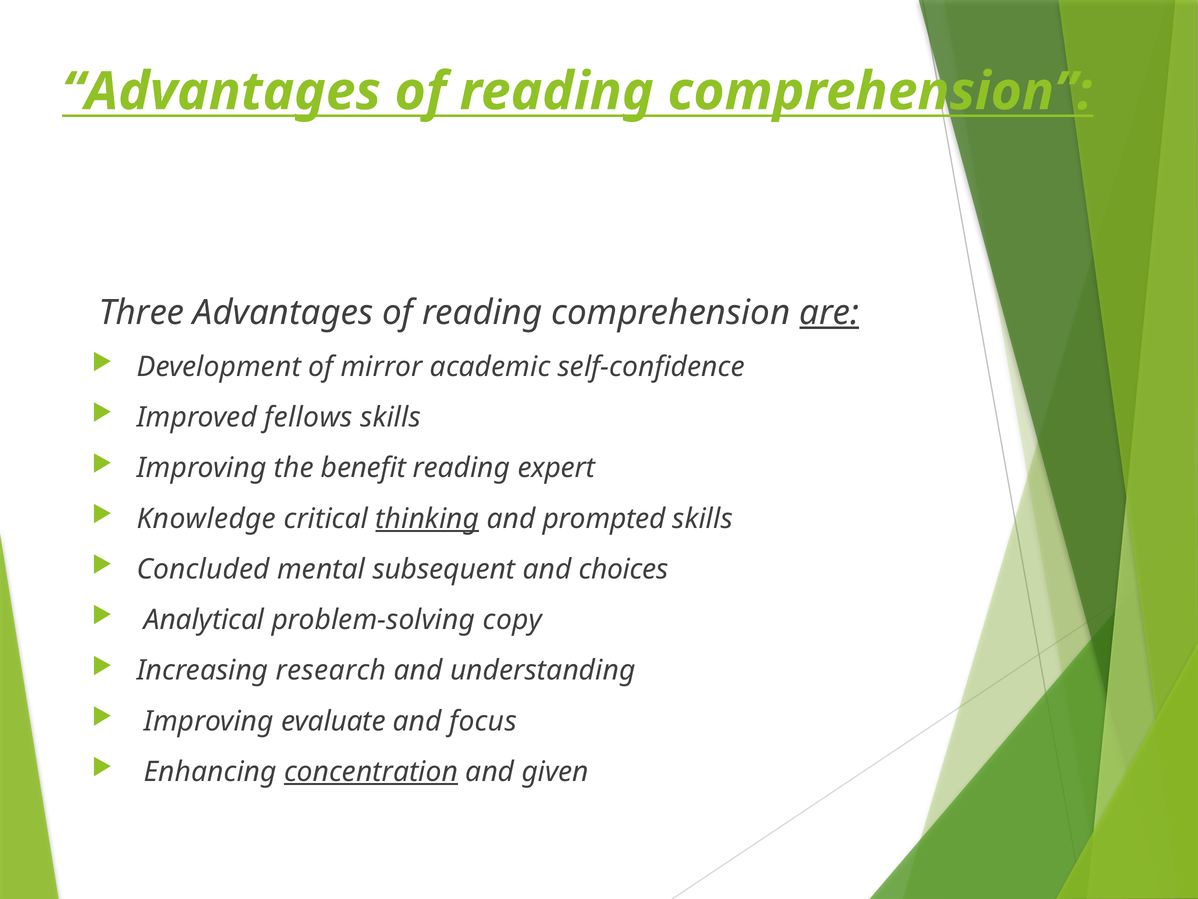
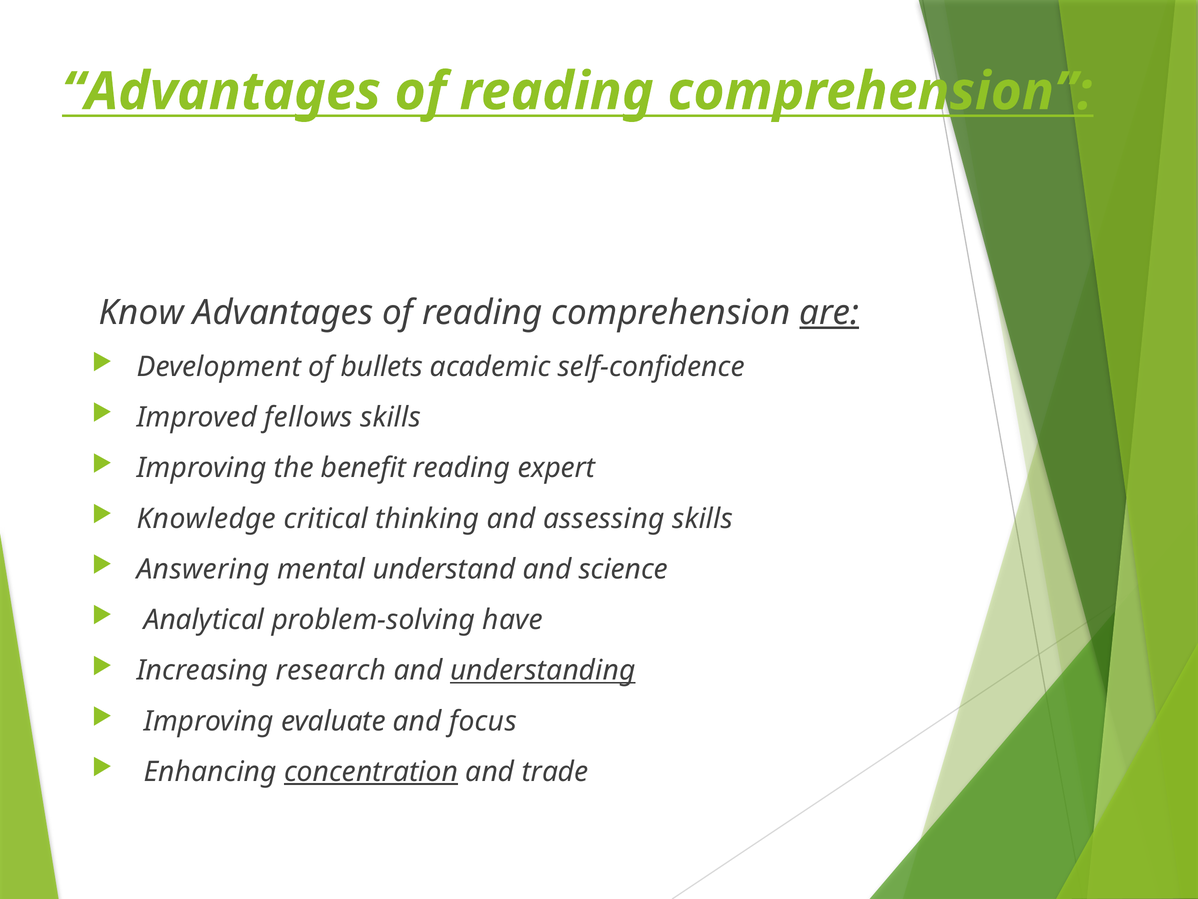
Three: Three -> Know
mirror: mirror -> bullets
thinking underline: present -> none
prompted: prompted -> assessing
Concluded: Concluded -> Answering
subsequent: subsequent -> understand
choices: choices -> science
copy: copy -> have
understanding underline: none -> present
given: given -> trade
